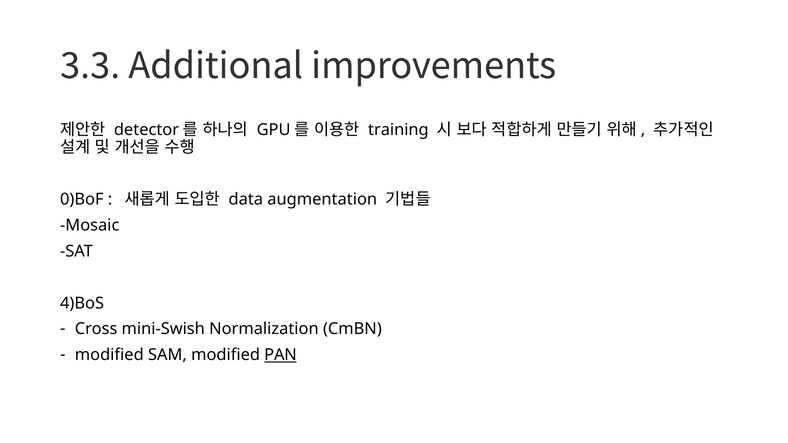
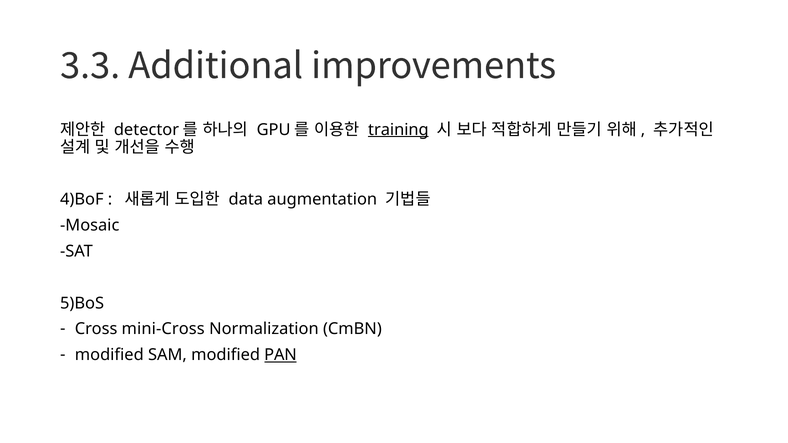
training underline: none -> present
0)BoF: 0)BoF -> 4)BoF
4)BoS: 4)BoS -> 5)BoS
mini-Swish: mini-Swish -> mini-Cross
